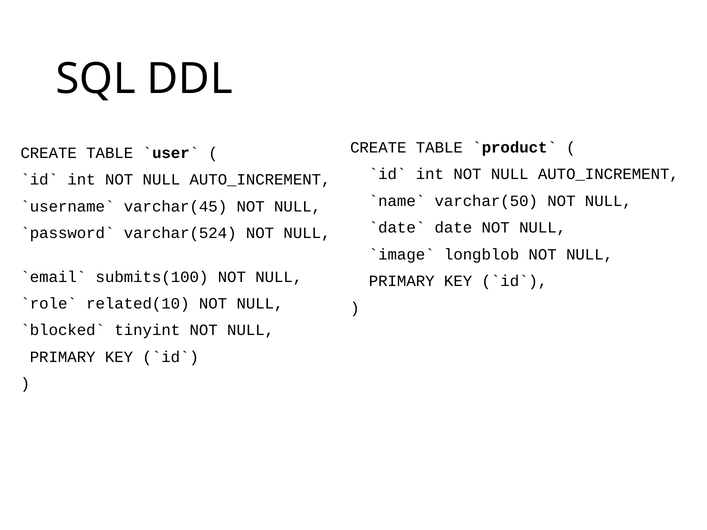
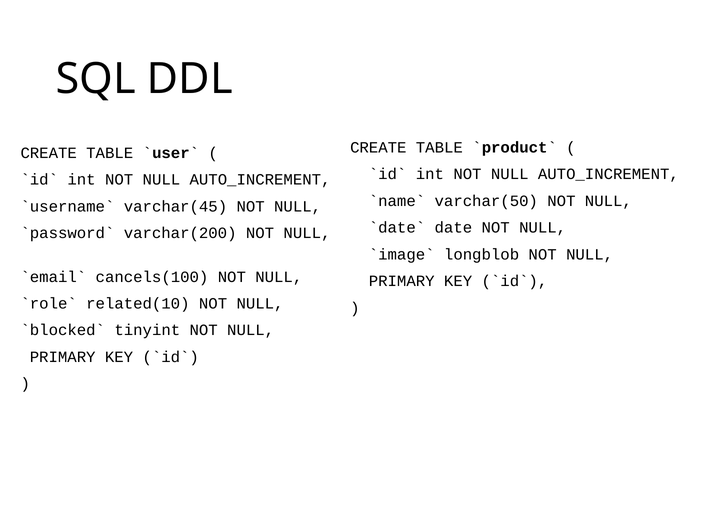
varchar(524: varchar(524 -> varchar(200
submits(100: submits(100 -> cancels(100
